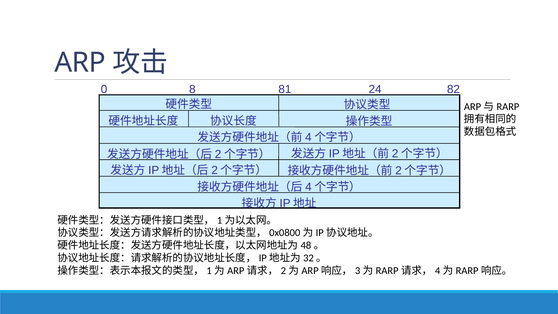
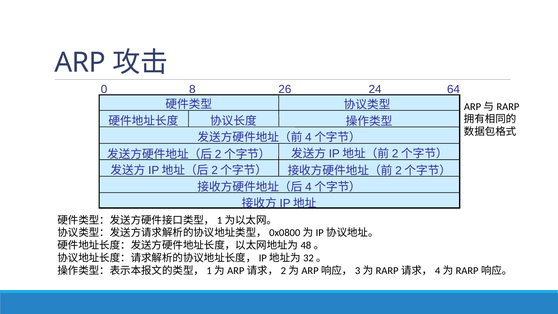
81: 81 -> 26
82: 82 -> 64
